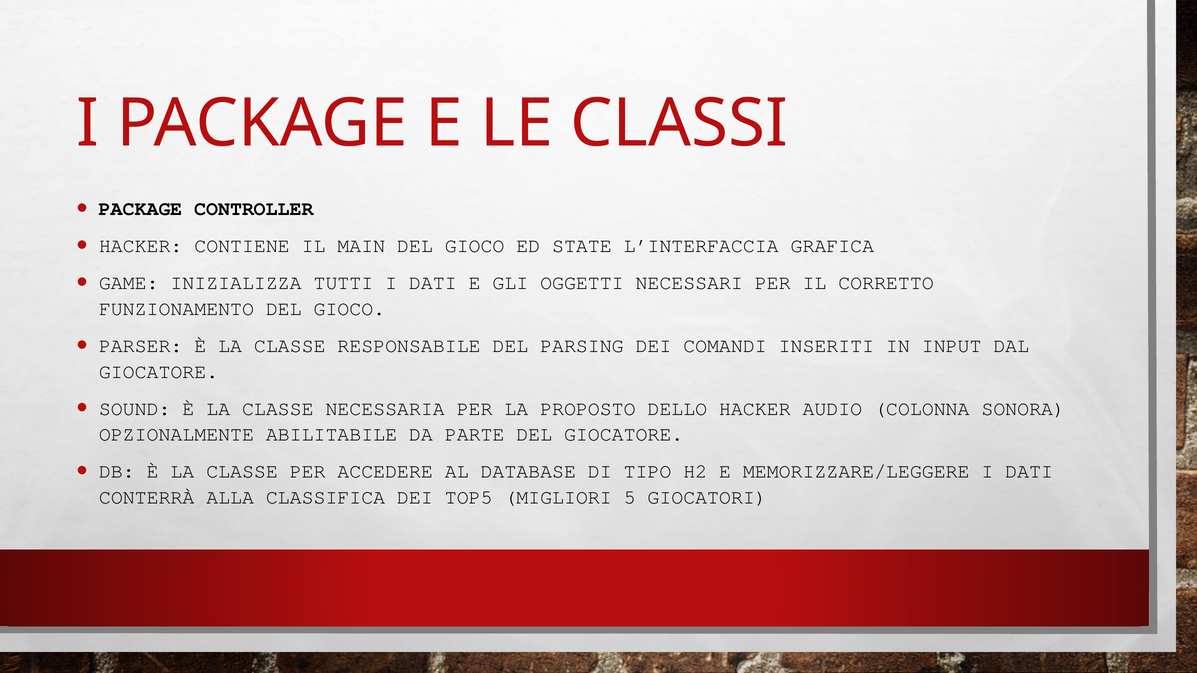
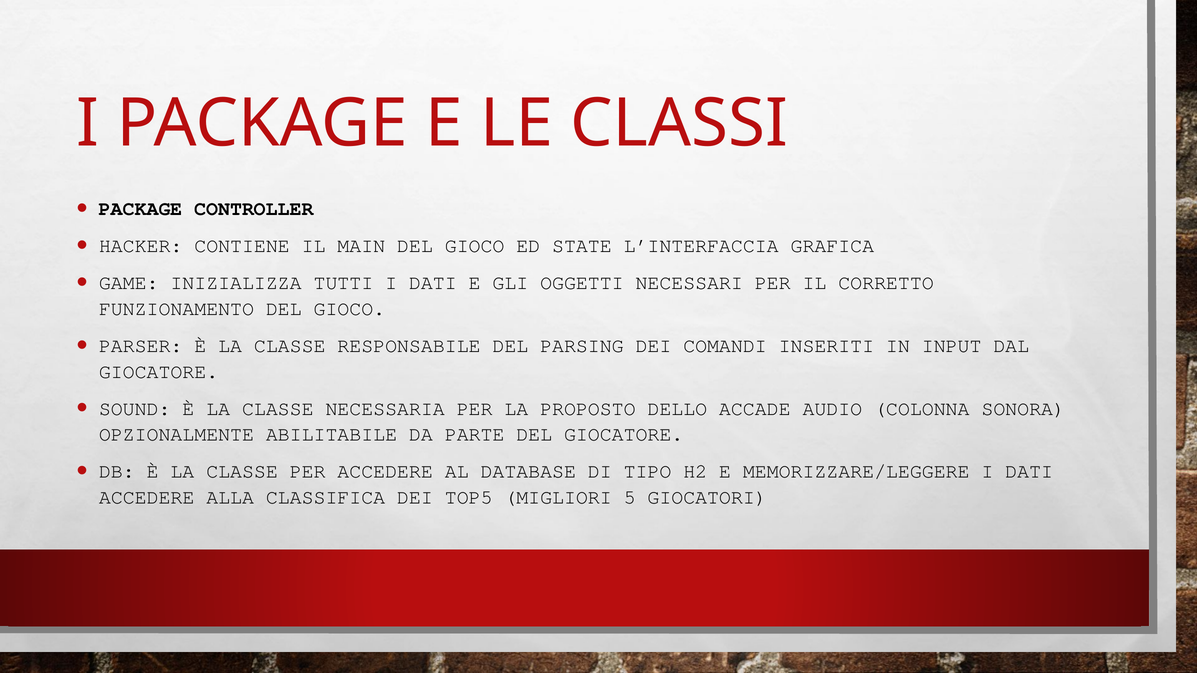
DELLO HACKER: HACKER -> ACCADE
CONTERRÀ at (147, 497): CONTERRÀ -> ACCEDERE
